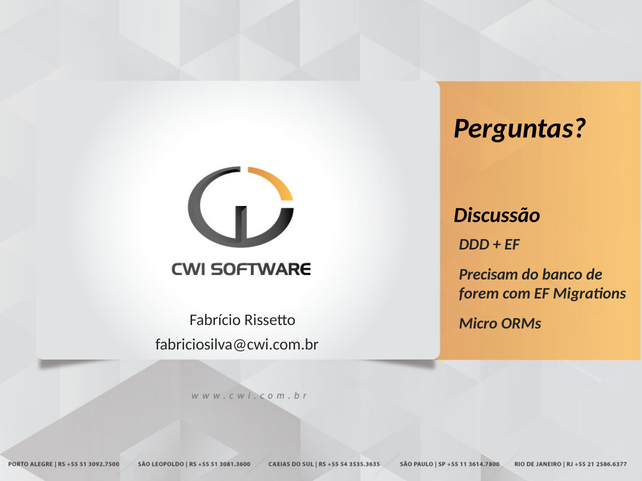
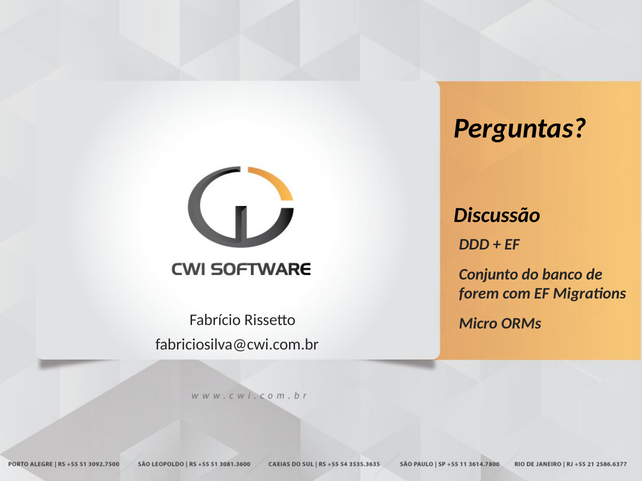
Precisam: Precisam -> Conjunto
